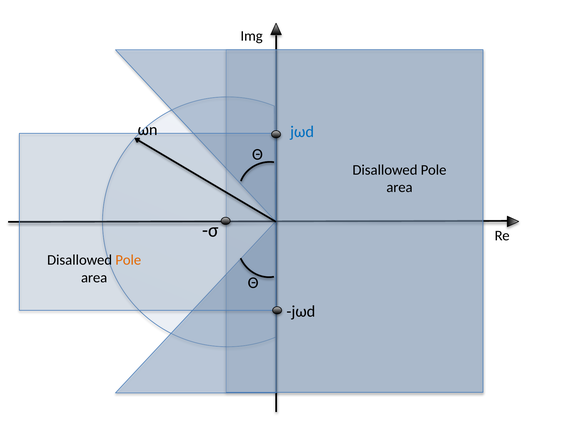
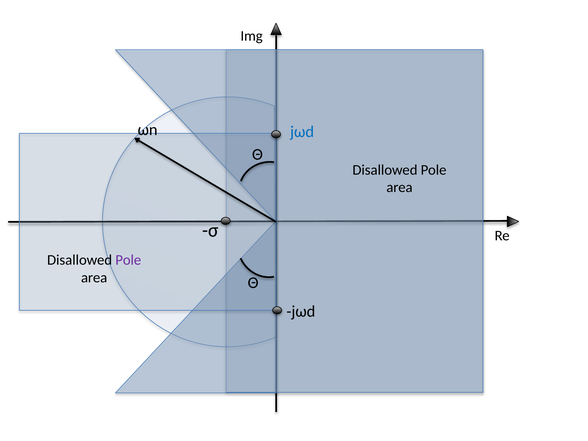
Pole at (128, 260) colour: orange -> purple
